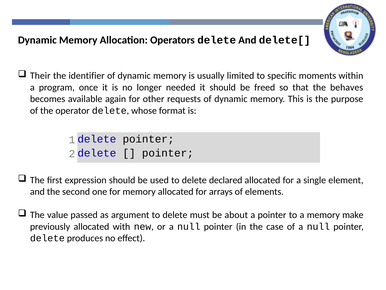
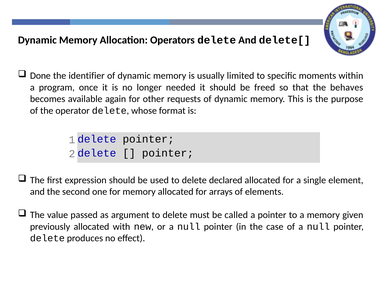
Their: Their -> Done
about: about -> called
make: make -> given
